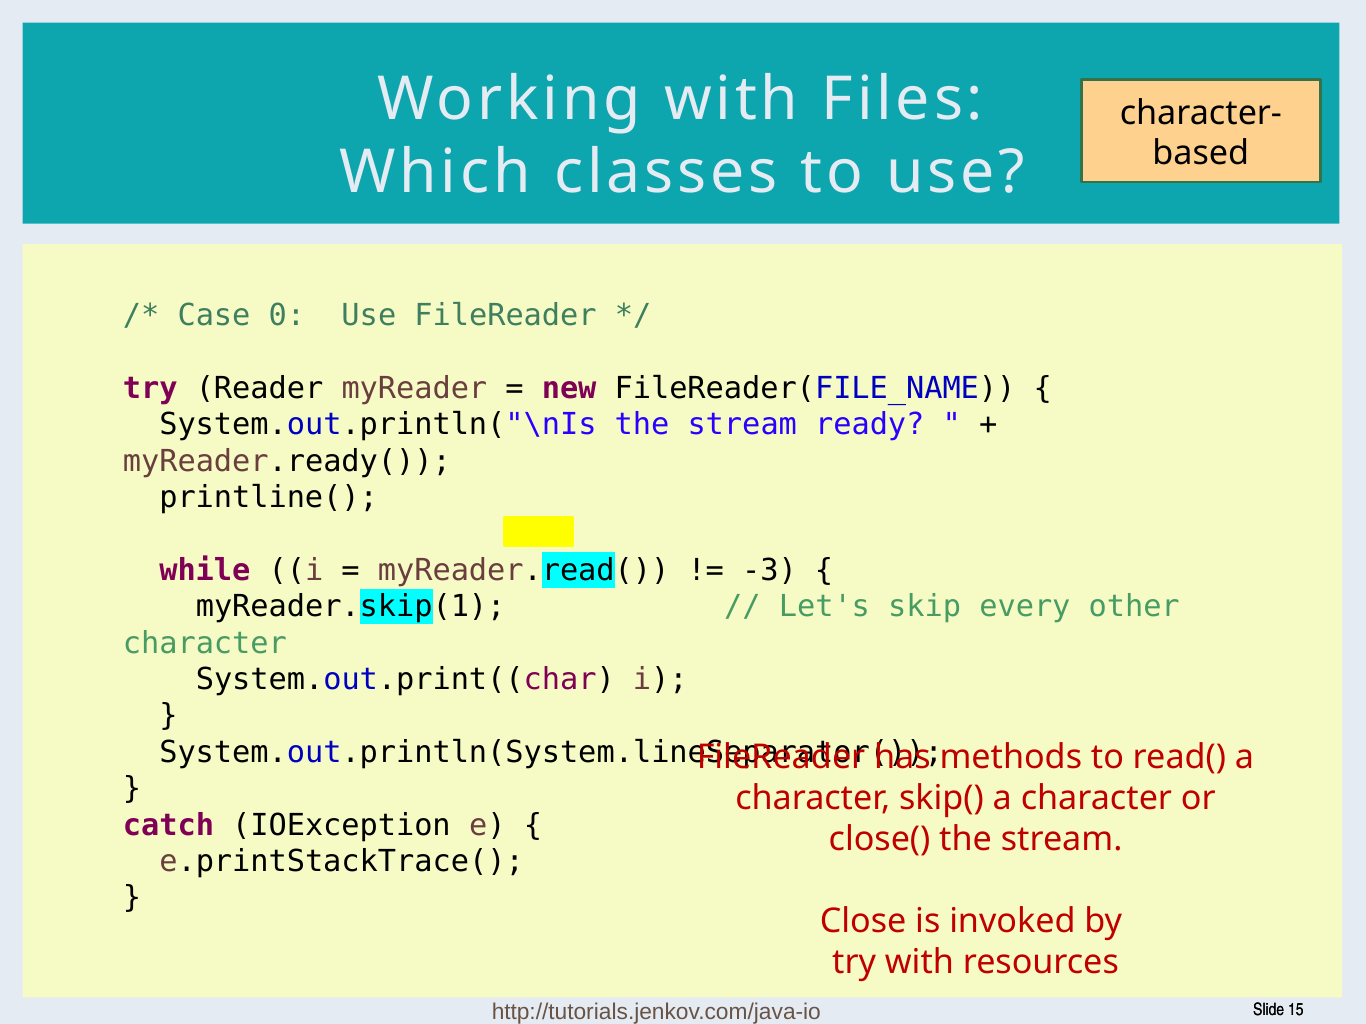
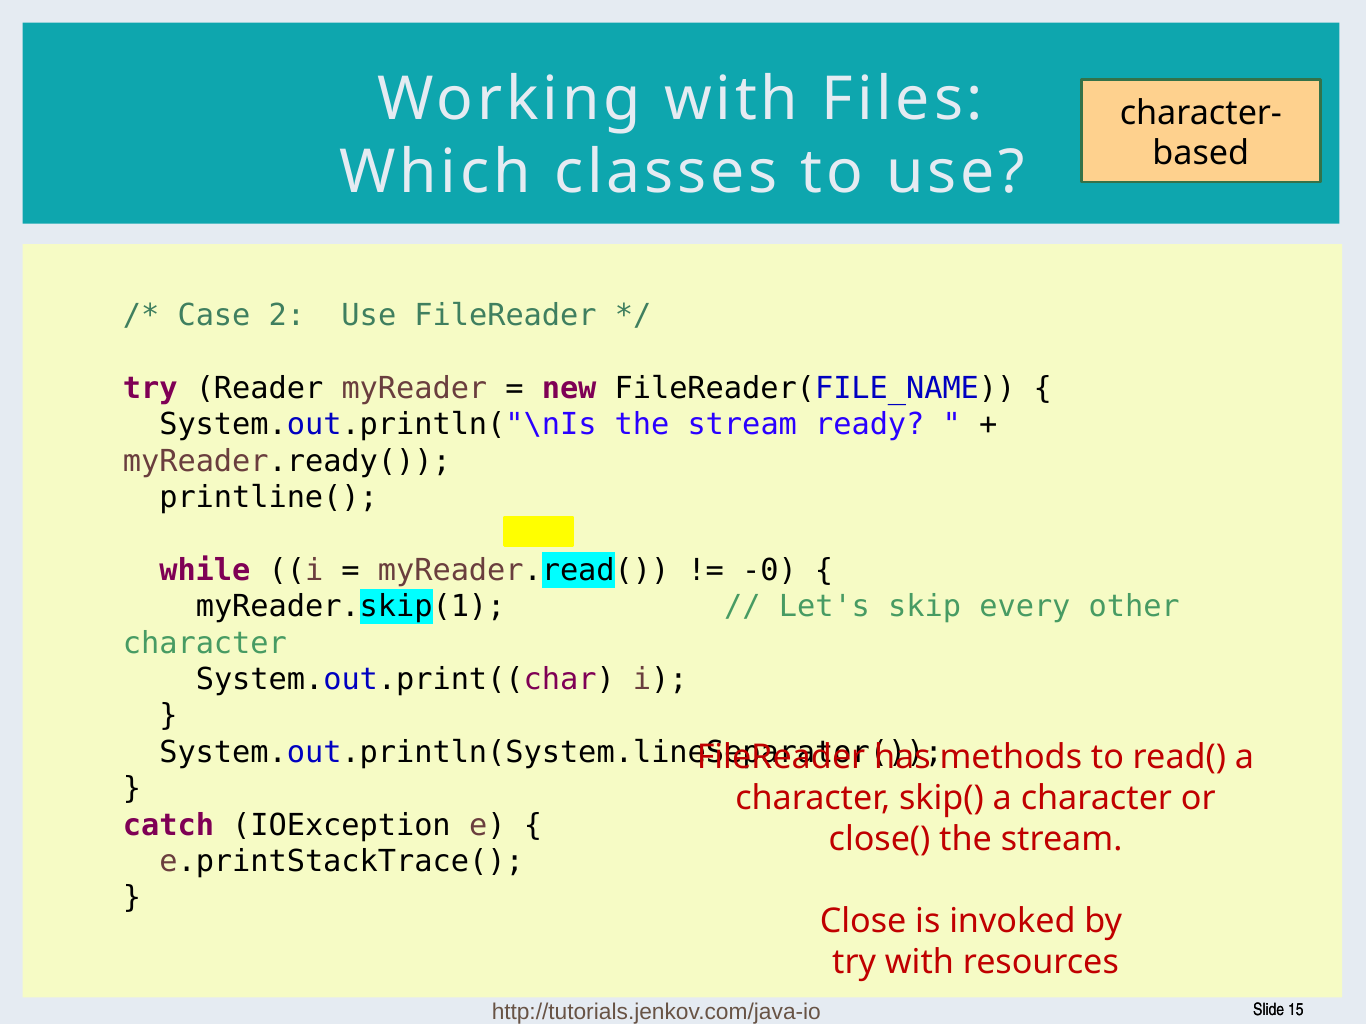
0: 0 -> 2
-3: -3 -> -0
